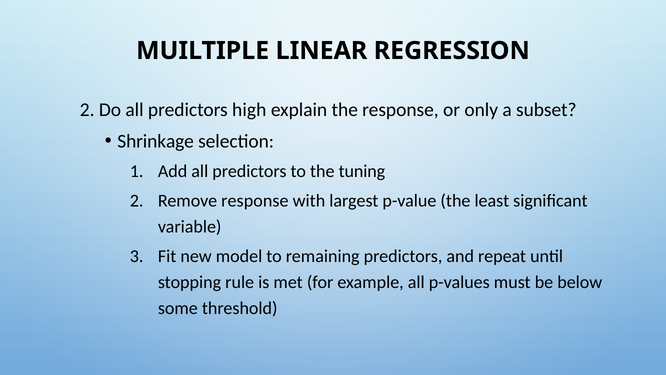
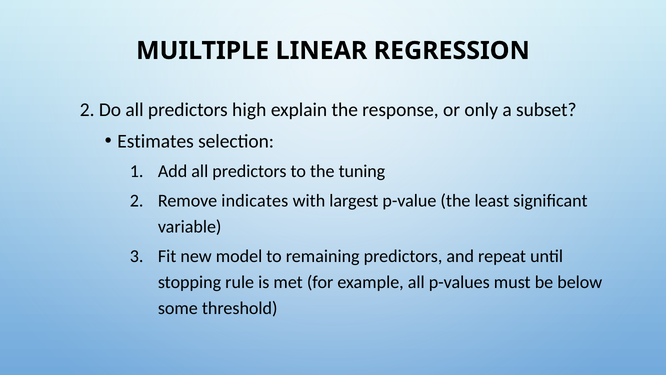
Shrinkage: Shrinkage -> Estimates
Remove response: response -> indicates
